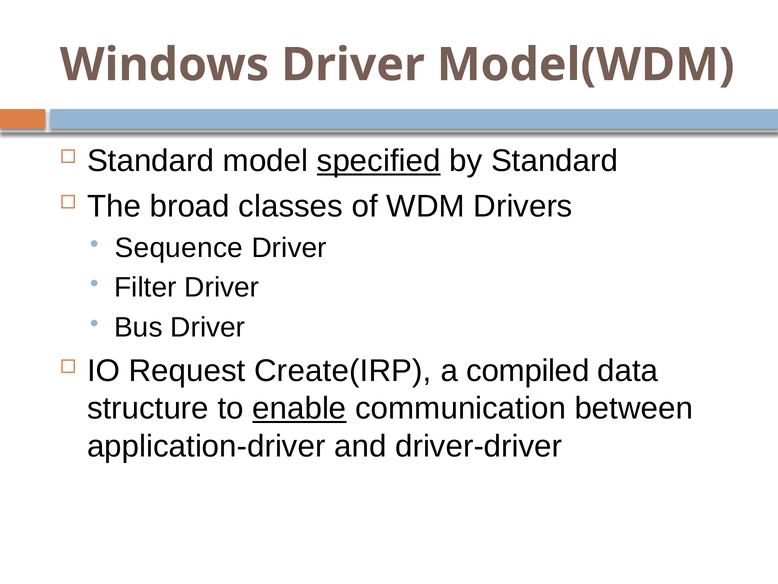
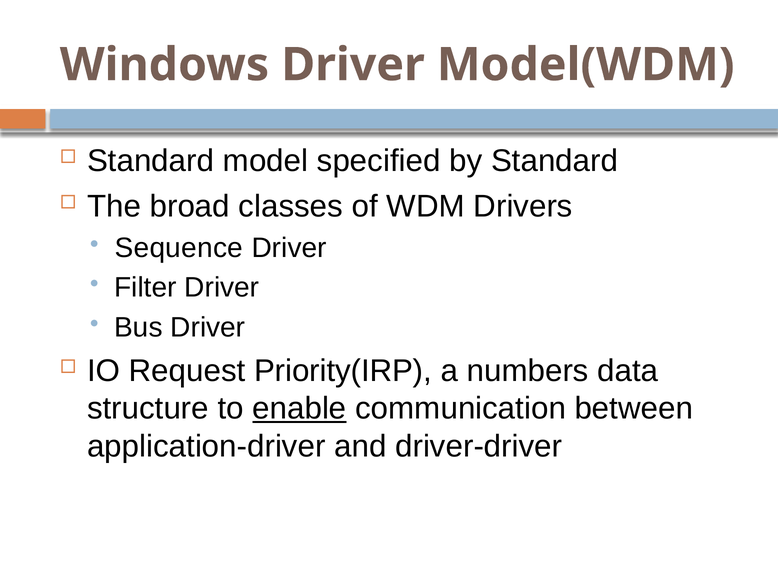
specified underline: present -> none
Create(IRP: Create(IRP -> Priority(IRP
compiled: compiled -> numbers
